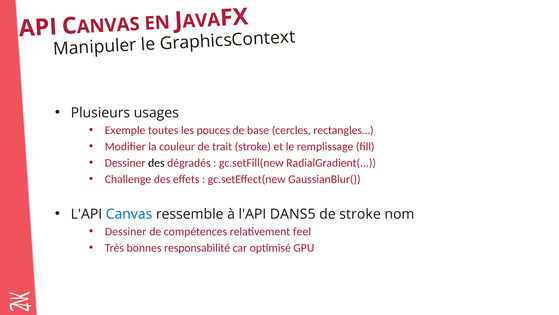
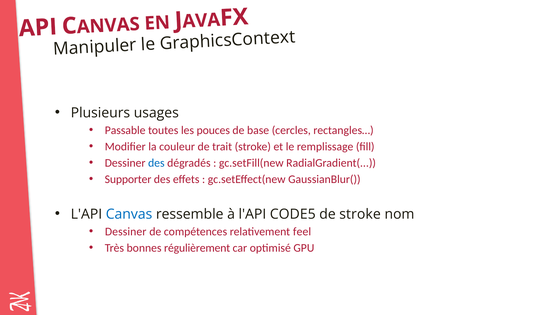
Exemple: Exemple -> Passable
des at (156, 163) colour: black -> blue
Challenge: Challenge -> Supporter
DANS5: DANS5 -> CODE5
responsabilité: responsabilité -> régulièrement
